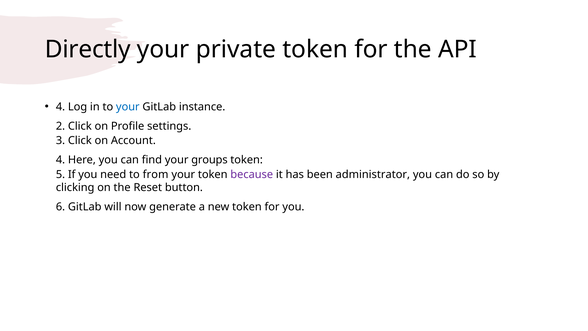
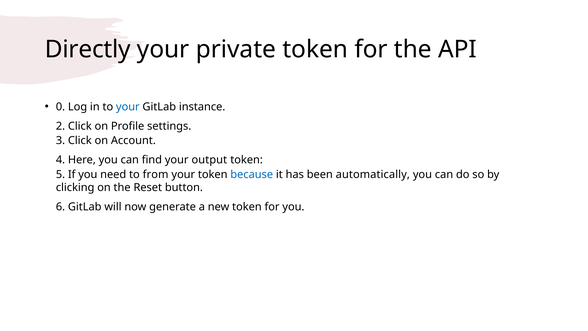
4 at (60, 107): 4 -> 0
groups: groups -> output
because colour: purple -> blue
administrator: administrator -> automatically
